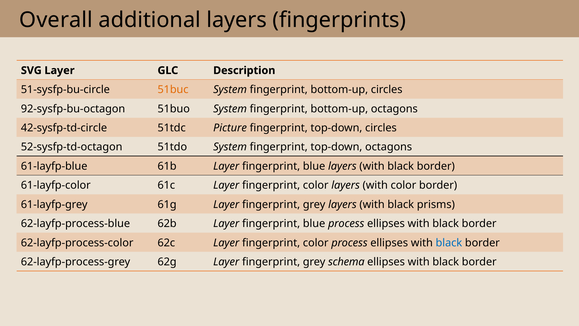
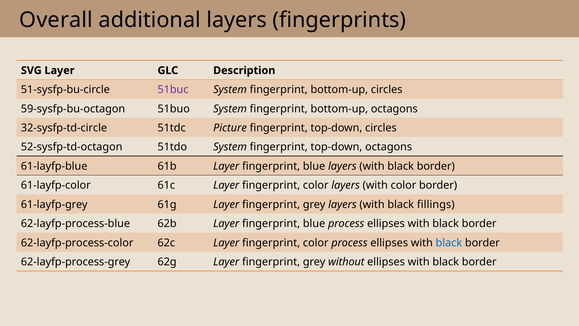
51buc colour: orange -> purple
92-sysfp-bu-octagon: 92-sysfp-bu-octagon -> 59-sysfp-bu-octagon
42-sysfp-td-circle: 42-sysfp-td-circle -> 32-sysfp-td-circle
prisms: prisms -> fillings
schema: schema -> without
